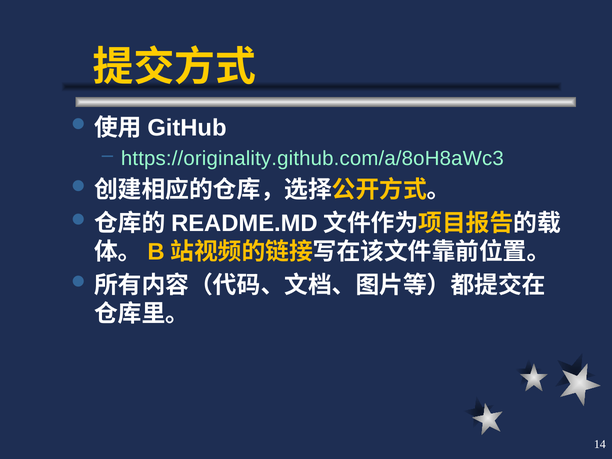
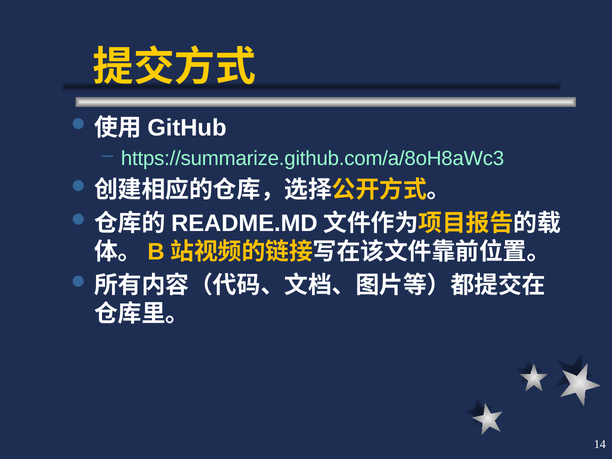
https://originality.github.com/a/8oH8aWc3: https://originality.github.com/a/8oH8aWc3 -> https://summarize.github.com/a/8oH8aWc3
